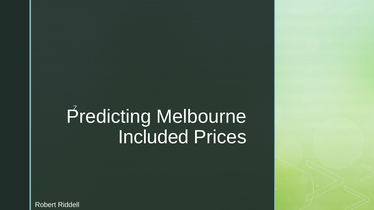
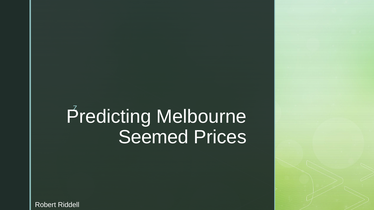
Included: Included -> Seemed
